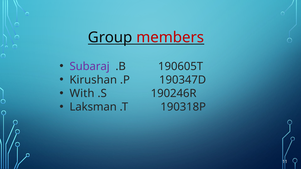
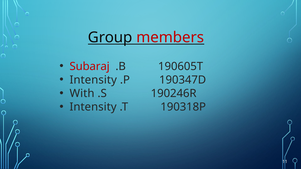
Subaraj colour: purple -> red
Kirushan at (93, 80): Kirushan -> Intensity
Laksman at (93, 107): Laksman -> Intensity
